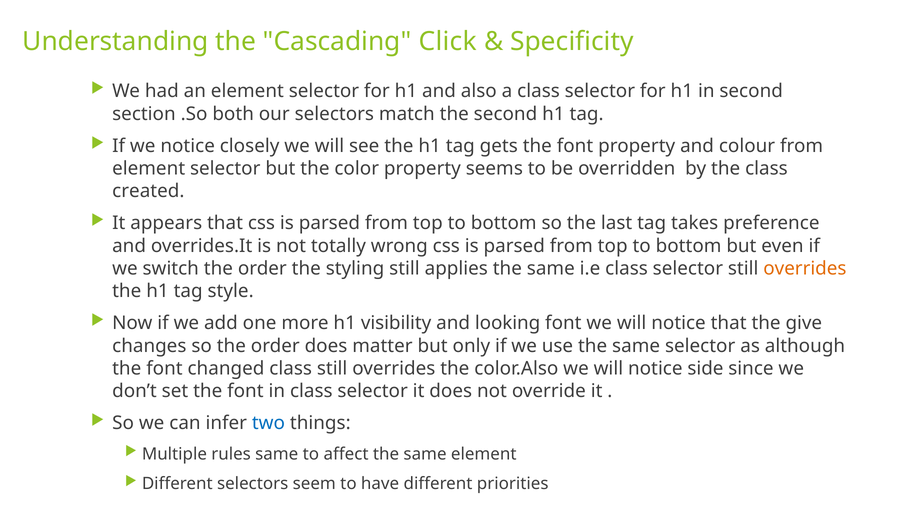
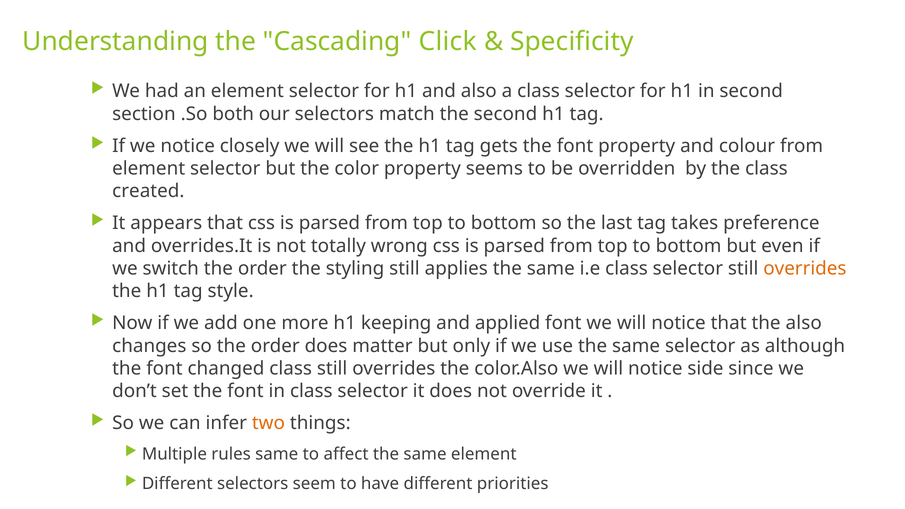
visibility: visibility -> keeping
looking: looking -> applied
the give: give -> also
two colour: blue -> orange
